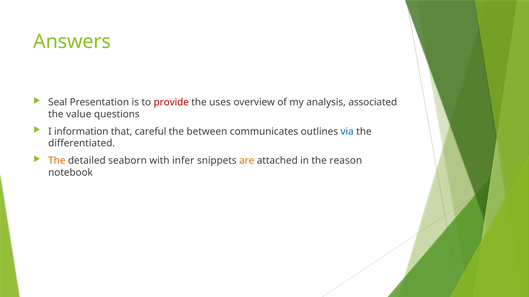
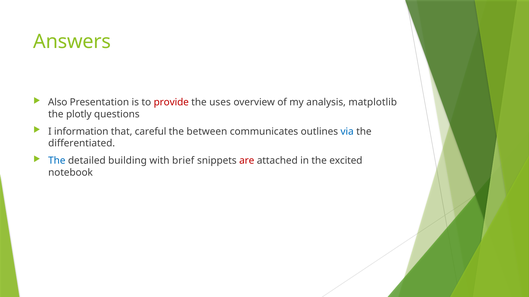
Seal: Seal -> Also
associated: associated -> matplotlib
value: value -> plotly
The at (57, 161) colour: orange -> blue
seaborn: seaborn -> building
infer: infer -> brief
are colour: orange -> red
reason: reason -> excited
